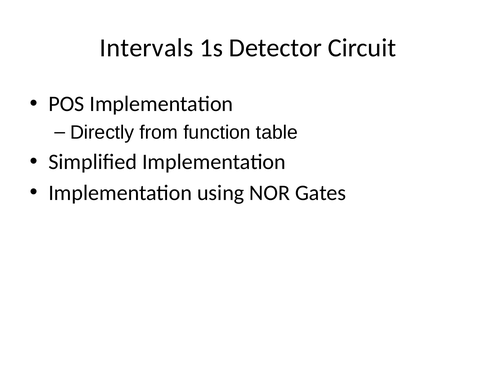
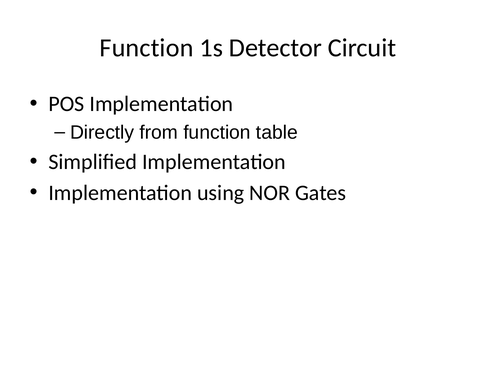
Intervals at (146, 48): Intervals -> Function
